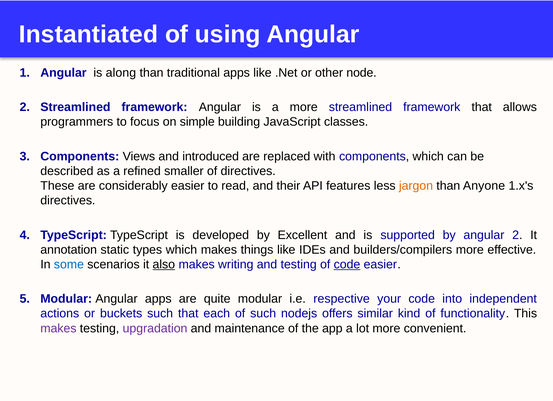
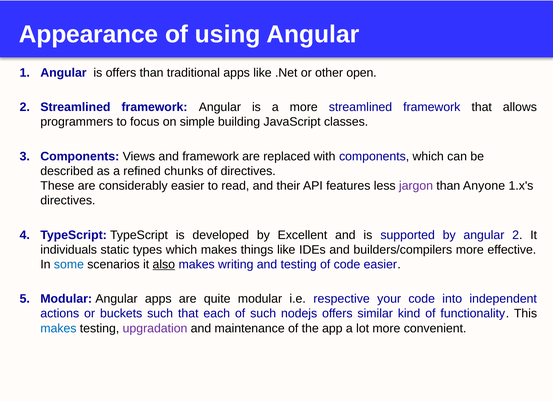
Instantiated: Instantiated -> Appearance
is along: along -> offers
node: node -> open
and introduced: introduced -> framework
smaller: smaller -> chunks
jargon colour: orange -> purple
annotation: annotation -> individuals
code at (347, 264) underline: present -> none
makes at (58, 328) colour: purple -> blue
